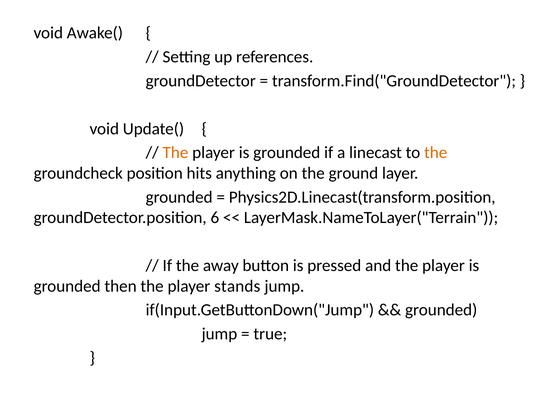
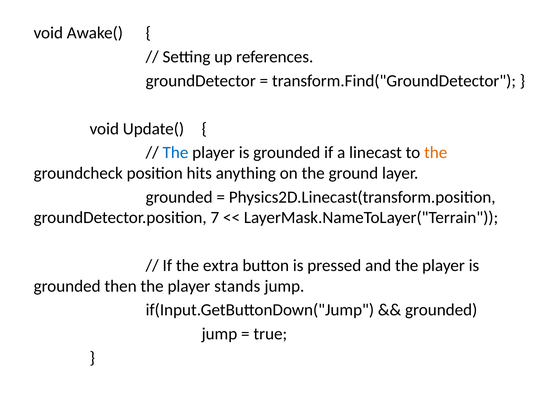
The at (175, 153) colour: orange -> blue
6: 6 -> 7
away: away -> extra
